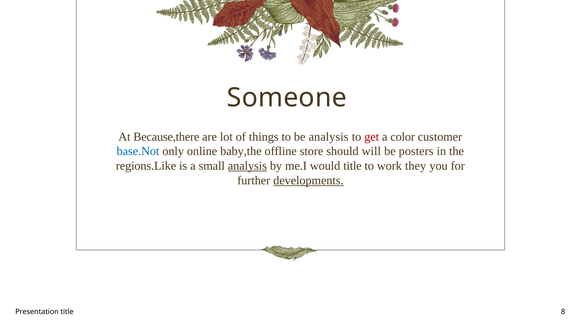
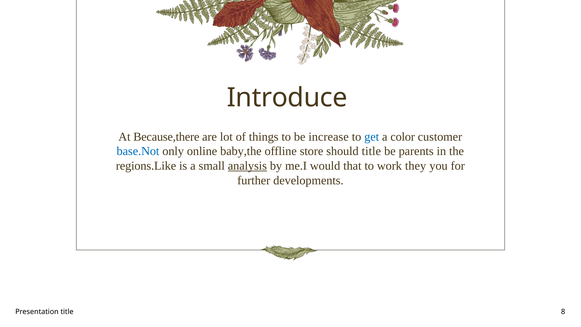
Someone: Someone -> Introduce
be analysis: analysis -> increase
get colour: red -> blue
should will: will -> title
posters: posters -> parents
would title: title -> that
developments underline: present -> none
